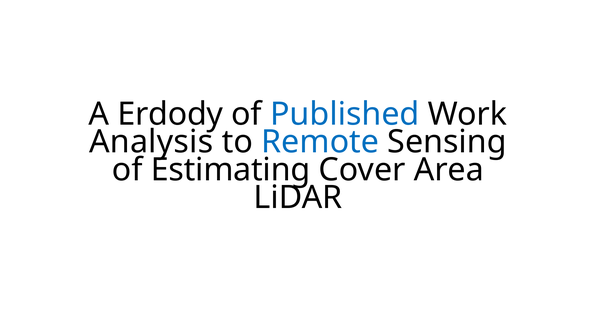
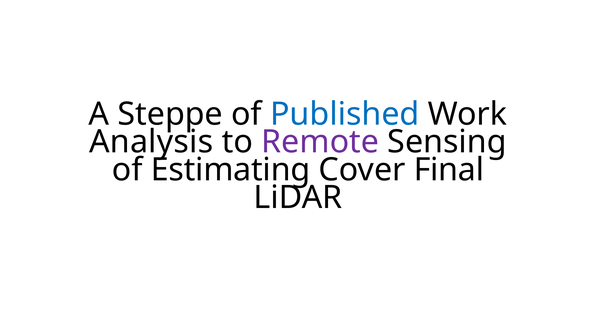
Erdody: Erdody -> Steppe
Remote colour: blue -> purple
Area: Area -> Final
